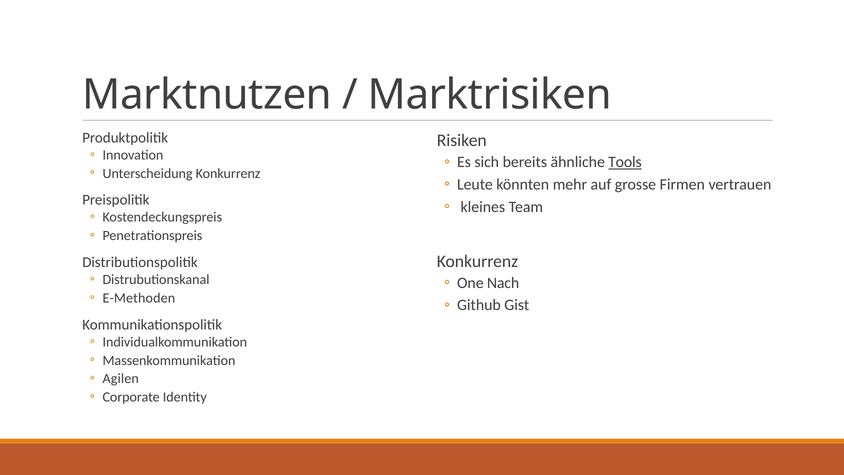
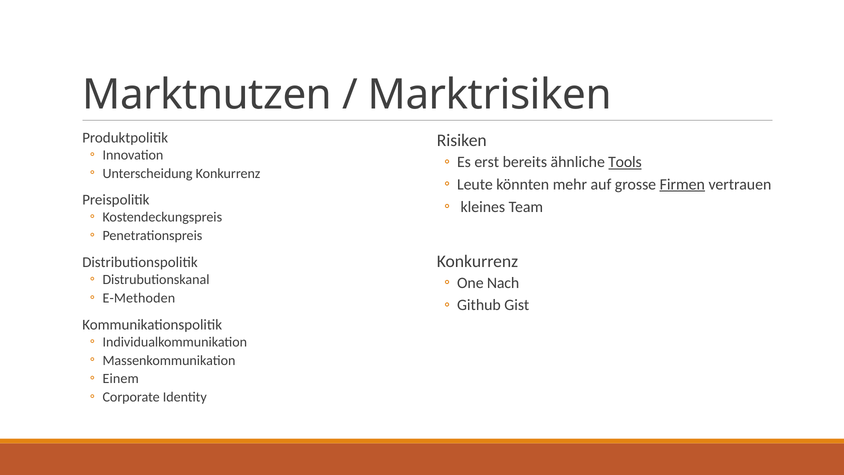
sich: sich -> erst
Firmen underline: none -> present
Agilen: Agilen -> Einem
